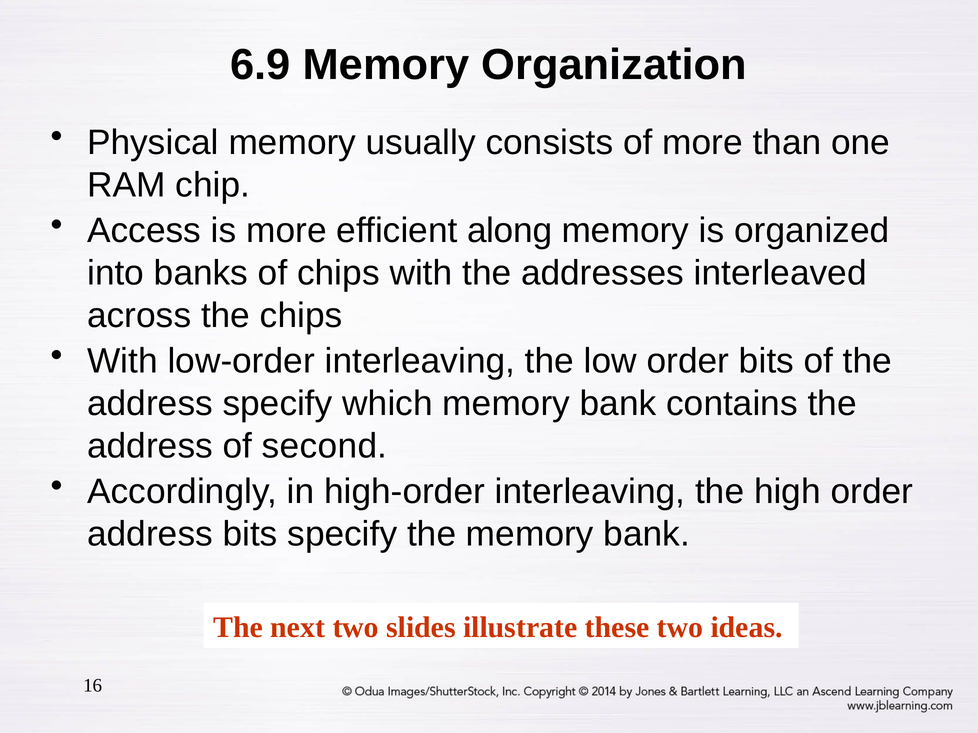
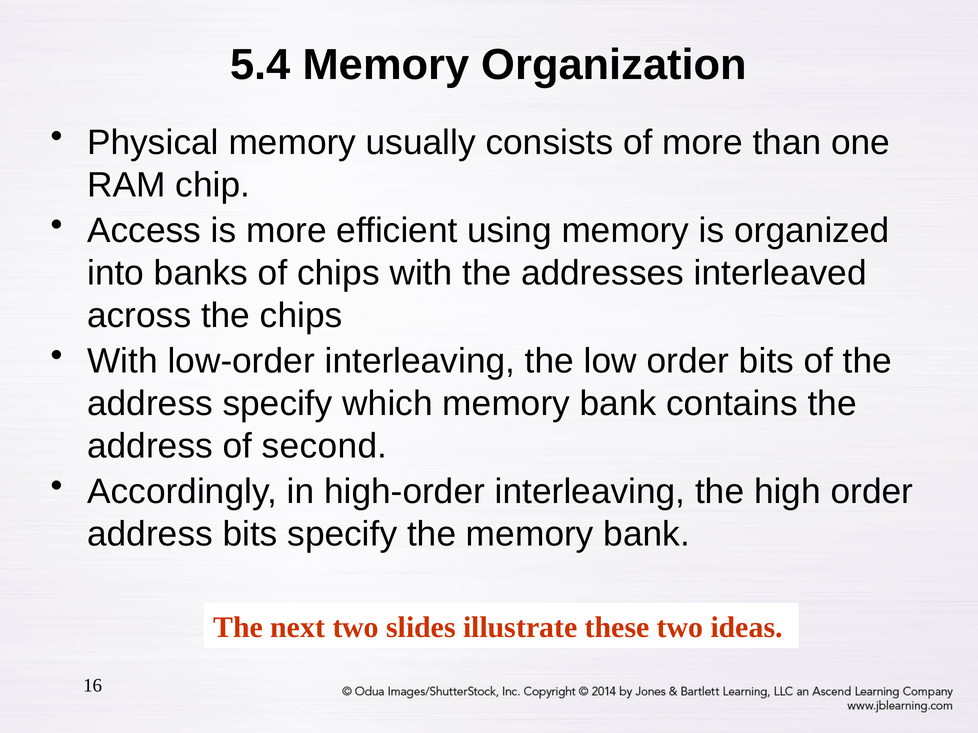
6.9: 6.9 -> 5.4
along: along -> using
